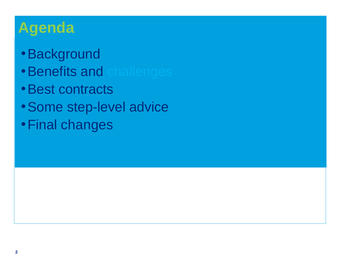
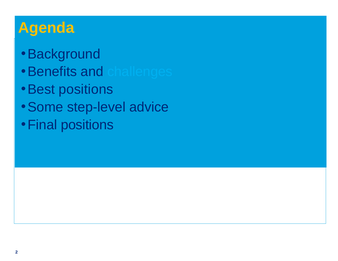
Agenda colour: light green -> yellow
Best contracts: contracts -> positions
Final changes: changes -> positions
